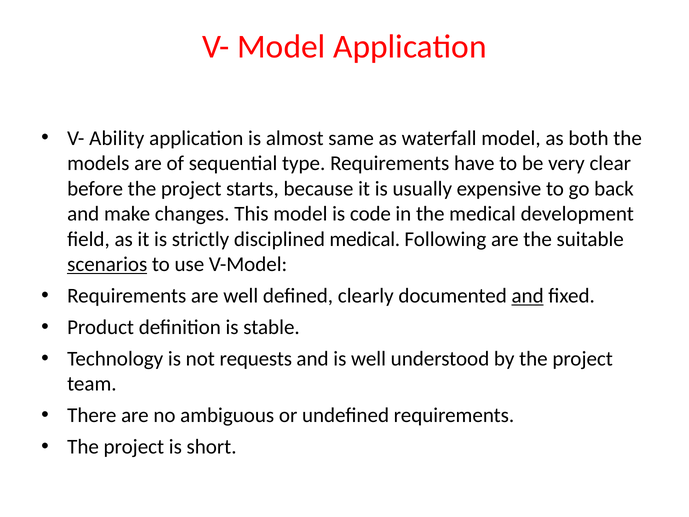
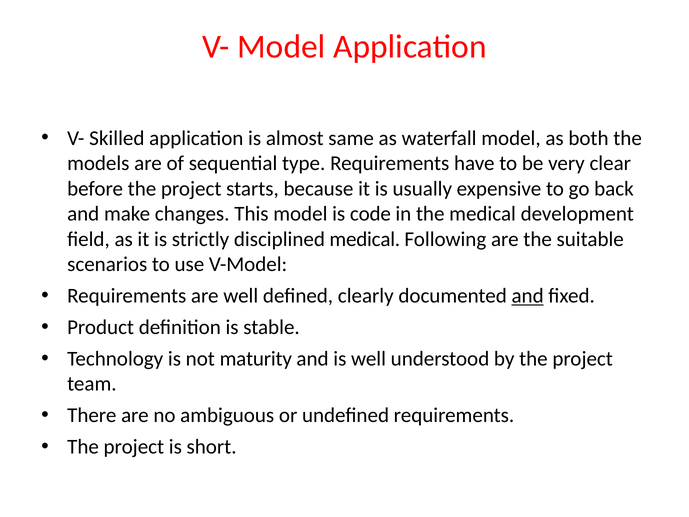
Ability: Ability -> Skilled
scenarios underline: present -> none
requests: requests -> maturity
